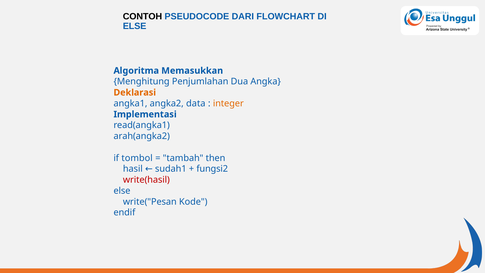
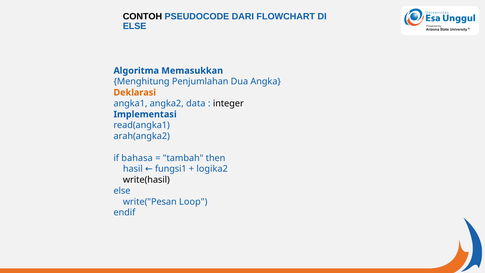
integer colour: orange -> black
tombol: tombol -> bahasa
sudah1: sudah1 -> fungsi1
fungsi2: fungsi2 -> logika2
write(hasil colour: red -> black
Kode: Kode -> Loop
